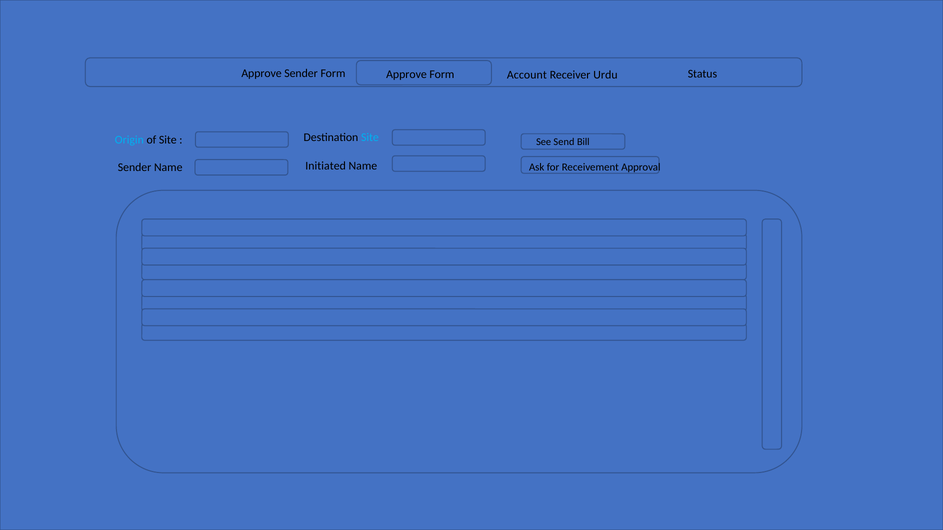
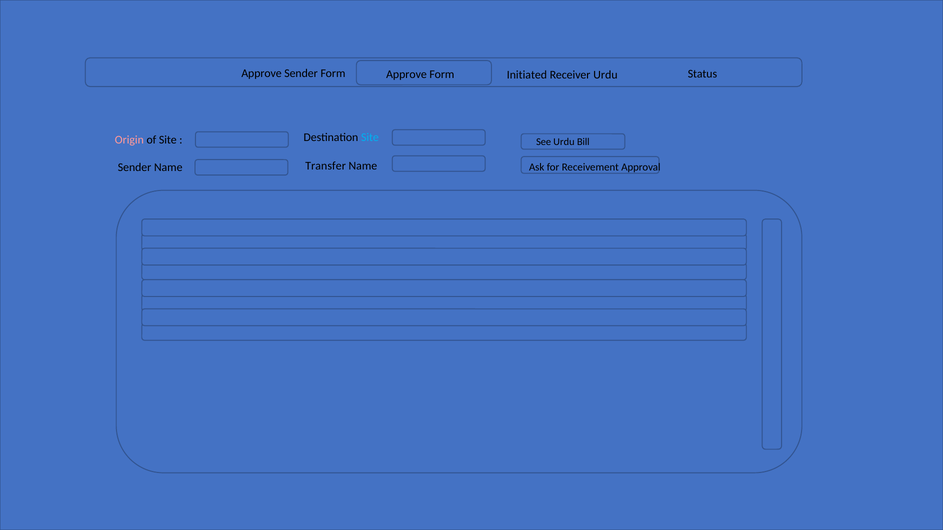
Account: Account -> Initiated
Origin colour: light blue -> pink
See Send: Send -> Urdu
Initiated: Initiated -> Transfer
